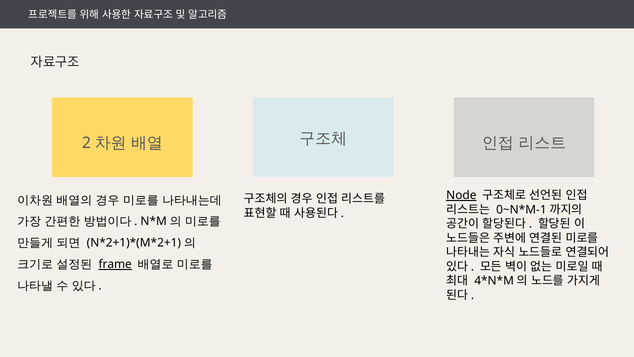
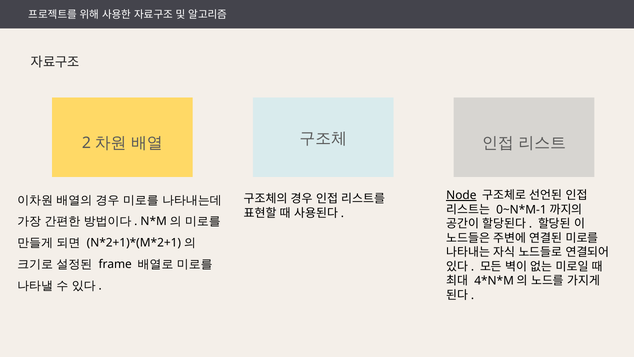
frame underline: present -> none
